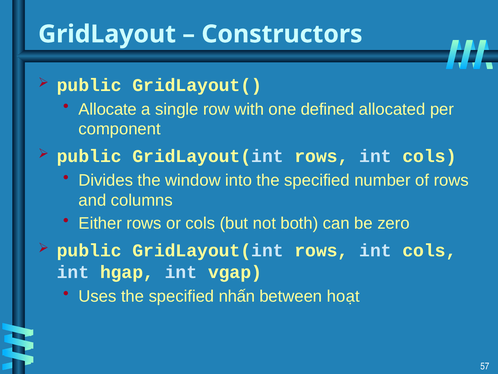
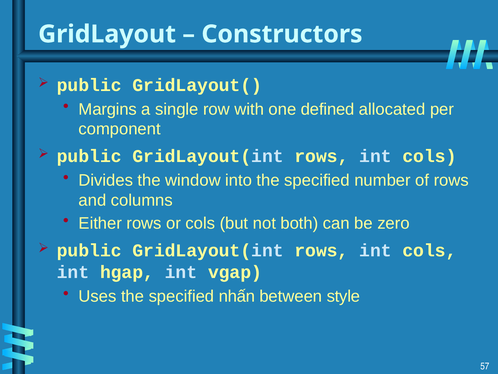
Allocate: Allocate -> Margins
hoạt: hoạt -> style
